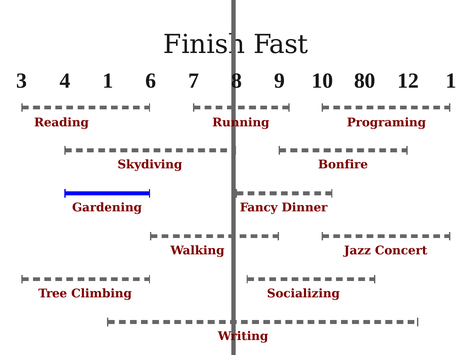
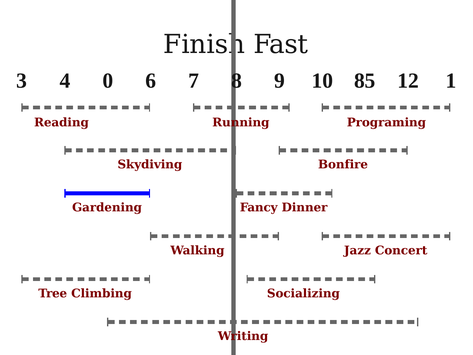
4 1: 1 -> 0
80: 80 -> 85
